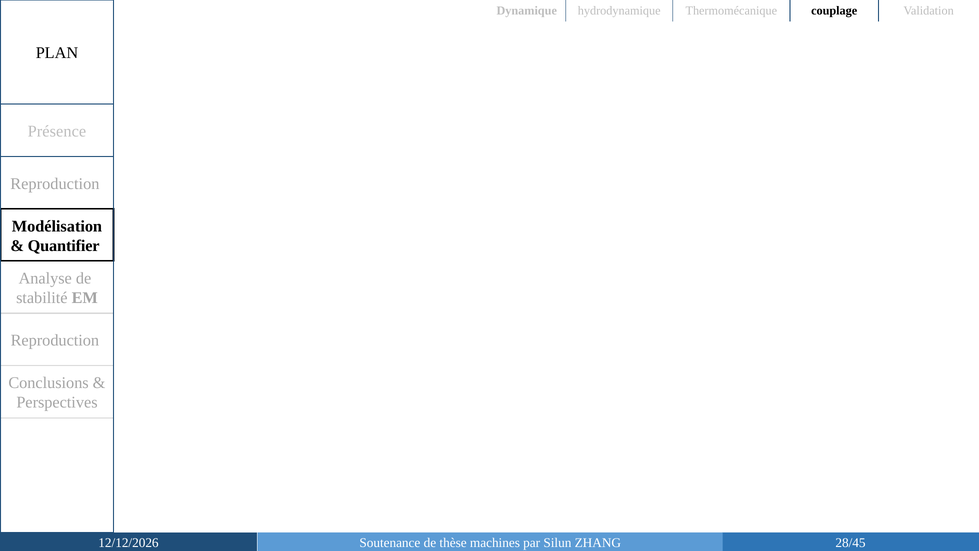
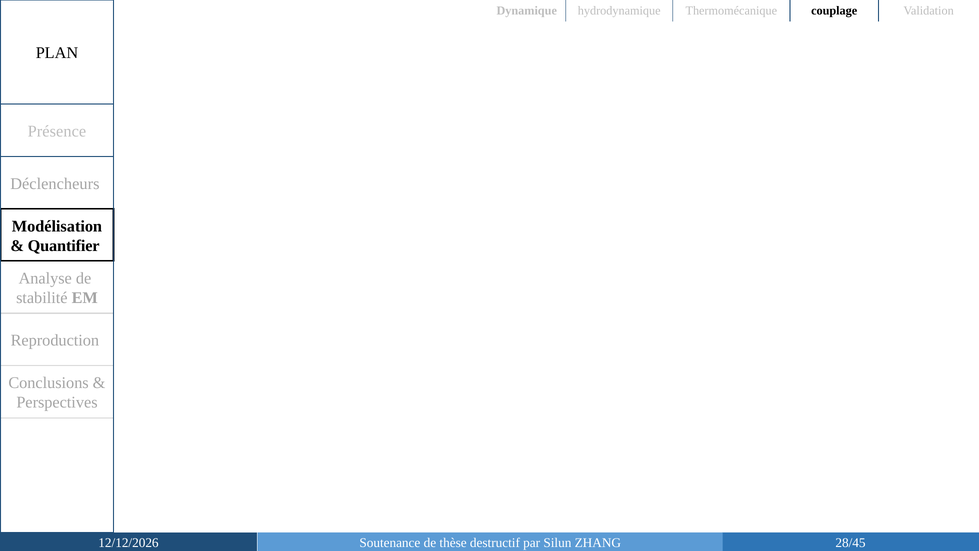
Reproduction at (55, 184): Reproduction -> Déclencheurs
machines: machines -> destructif
